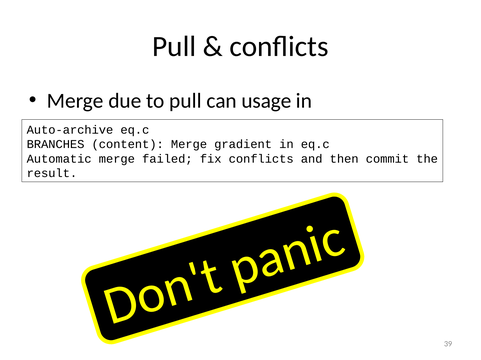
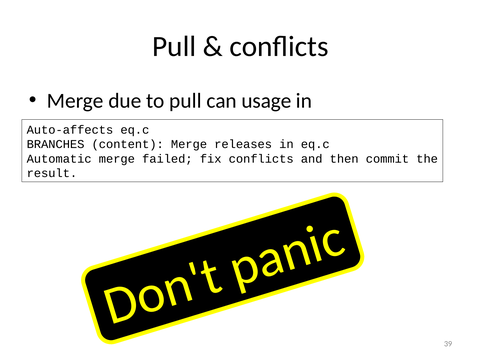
Auto-archive: Auto-archive -> Auto-affects
gradient: gradient -> releases
